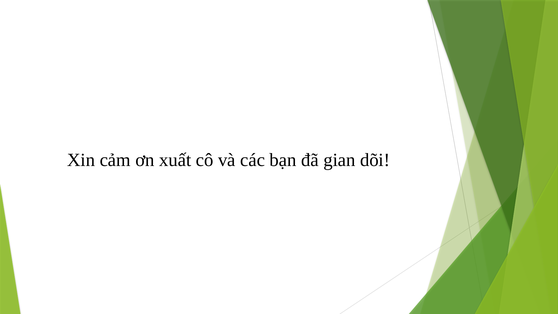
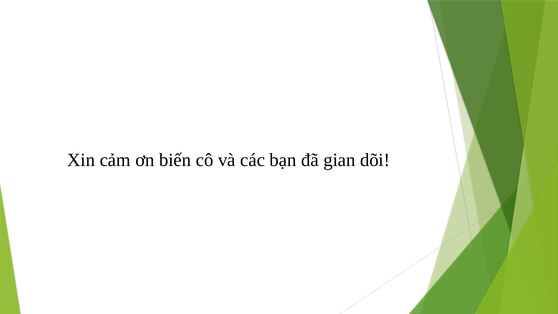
xuất: xuất -> biến
